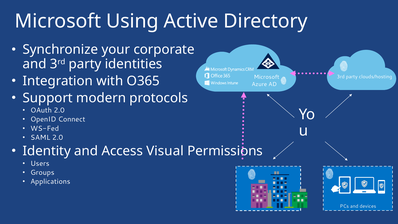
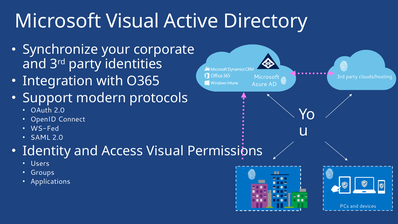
Microsoft Using: Using -> Visual
